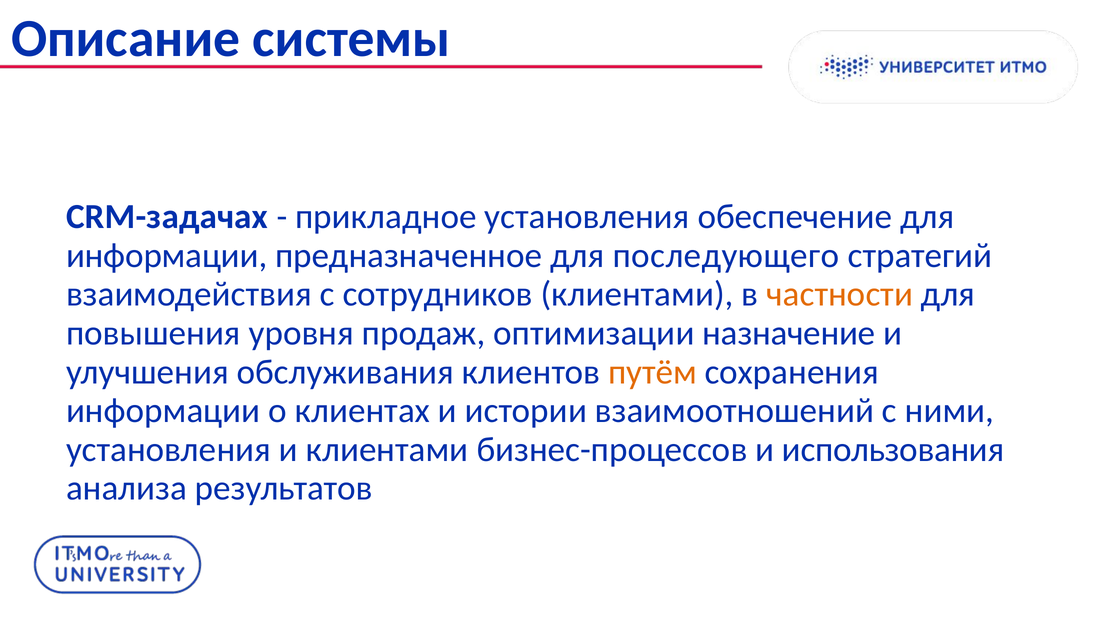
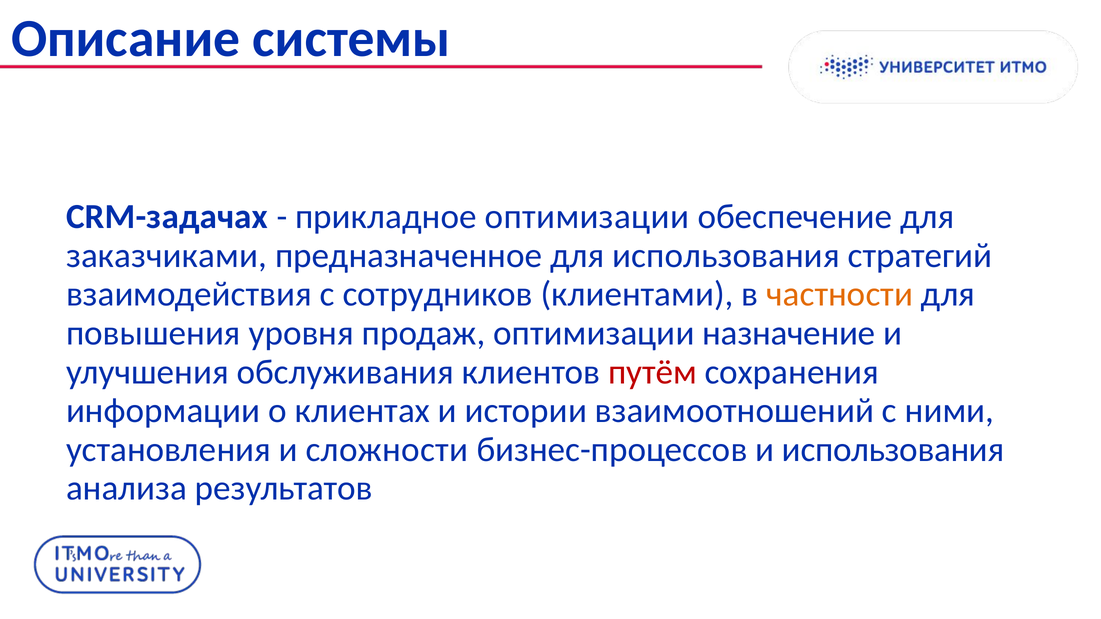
прикладное установления: установления -> оптимизации
информации at (167, 256): информации -> заказчиками
для последующего: последующего -> использования
путём colour: orange -> red
и клиентами: клиентами -> сложности
